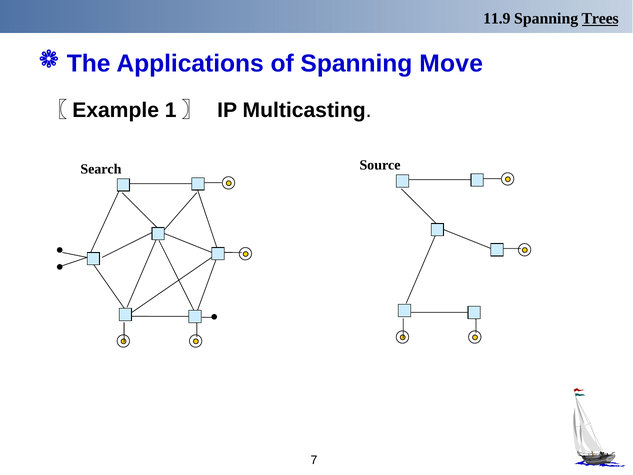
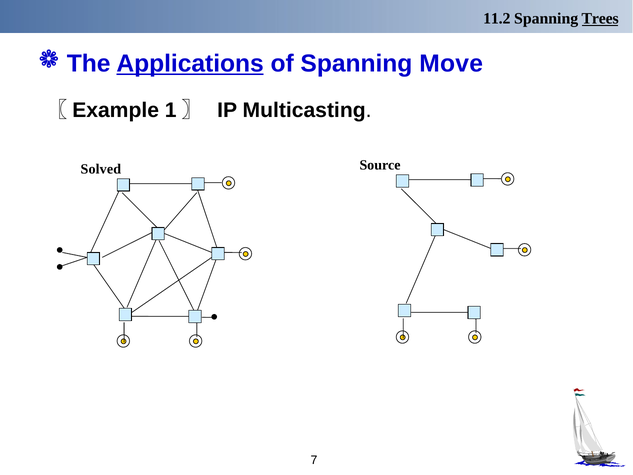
11.9: 11.9 -> 11.2
Applications underline: none -> present
Search: Search -> Solved
